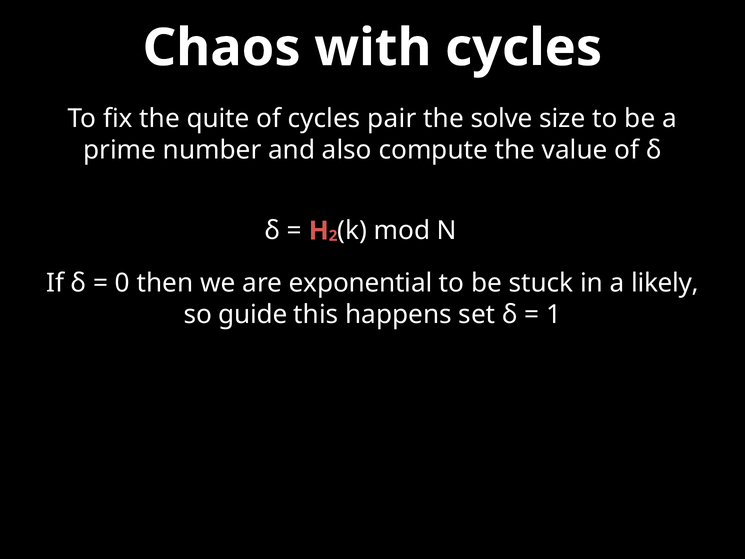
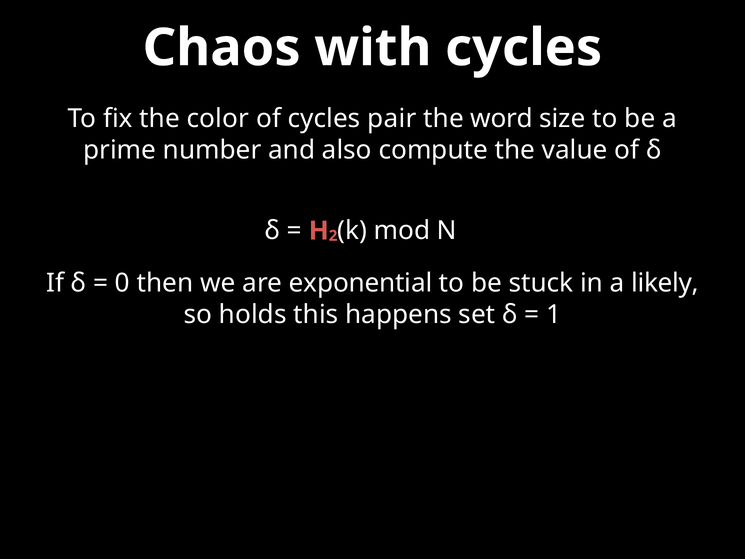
quite: quite -> color
solve: solve -> word
guide: guide -> holds
